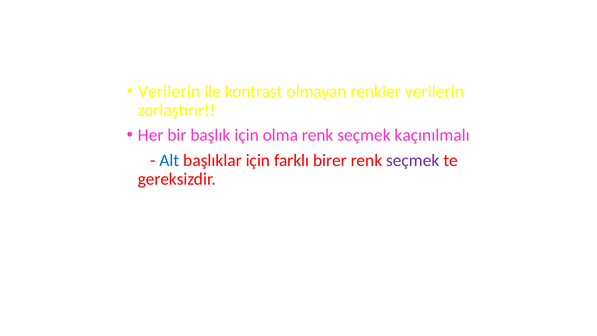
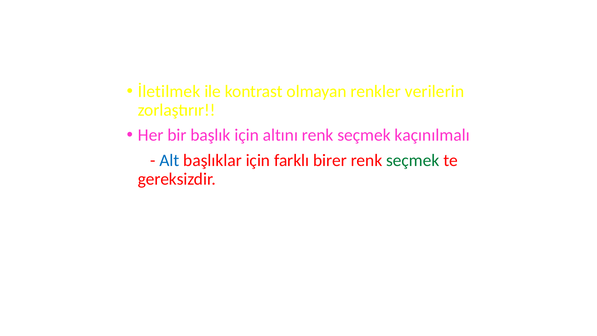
Verilerin at (169, 91): Verilerin -> İletilmek
olma: olma -> altını
seçmek at (413, 160) colour: purple -> green
